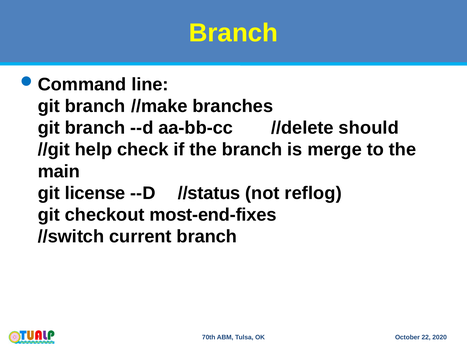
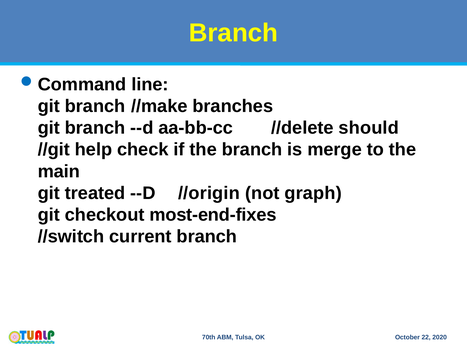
license: license -> treated
//status: //status -> //origin
reflog: reflog -> graph
